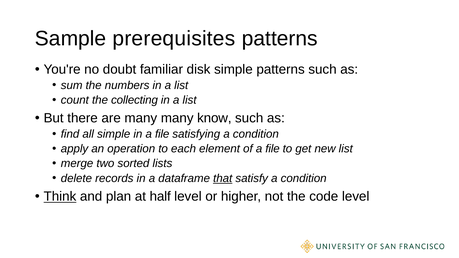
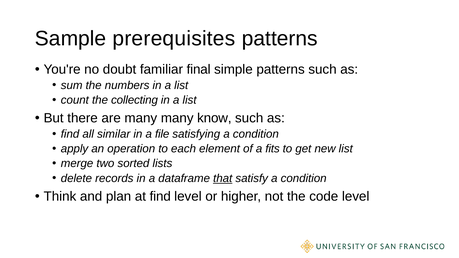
disk: disk -> final
all simple: simple -> similar
of a file: file -> fits
Think underline: present -> none
at half: half -> find
